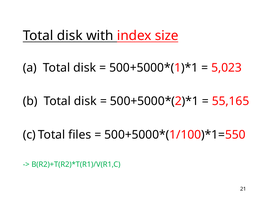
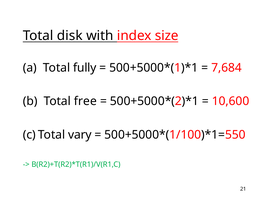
a Total disk: disk -> fully
5,023: 5,023 -> 7,684
b Total disk: disk -> free
55,165: 55,165 -> 10,600
files: files -> vary
